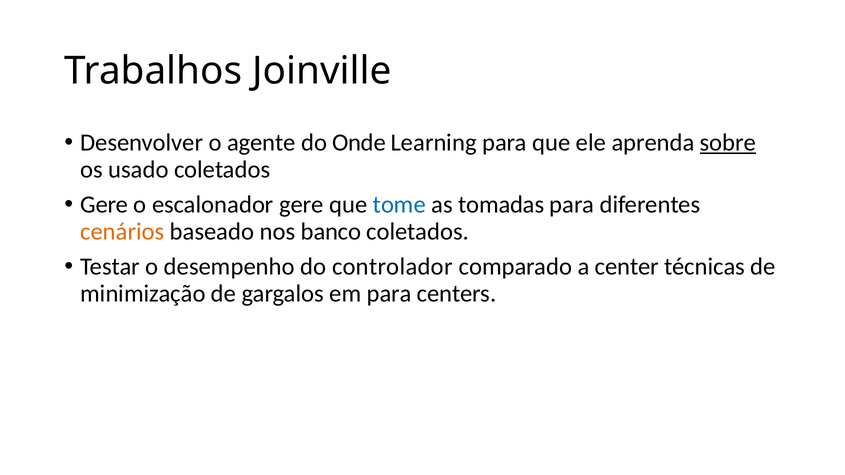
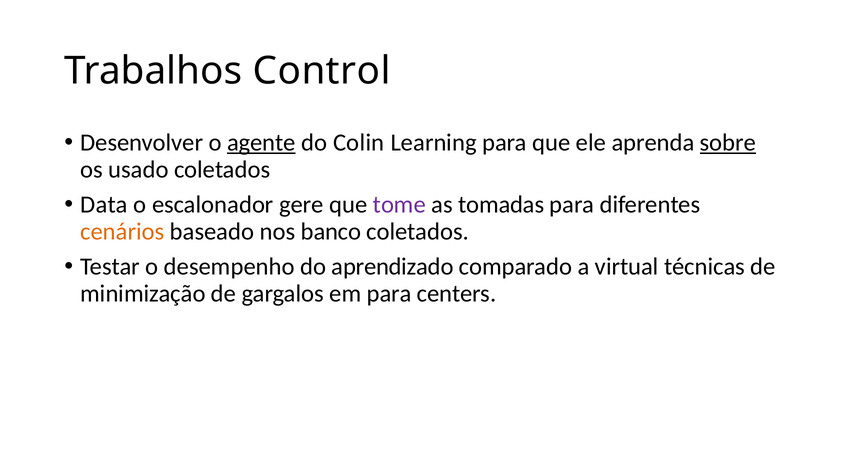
Joinville: Joinville -> Control
agente underline: none -> present
Onde: Onde -> Colin
Gere at (104, 205): Gere -> Data
tome colour: blue -> purple
controlador: controlador -> aprendizado
center: center -> virtual
